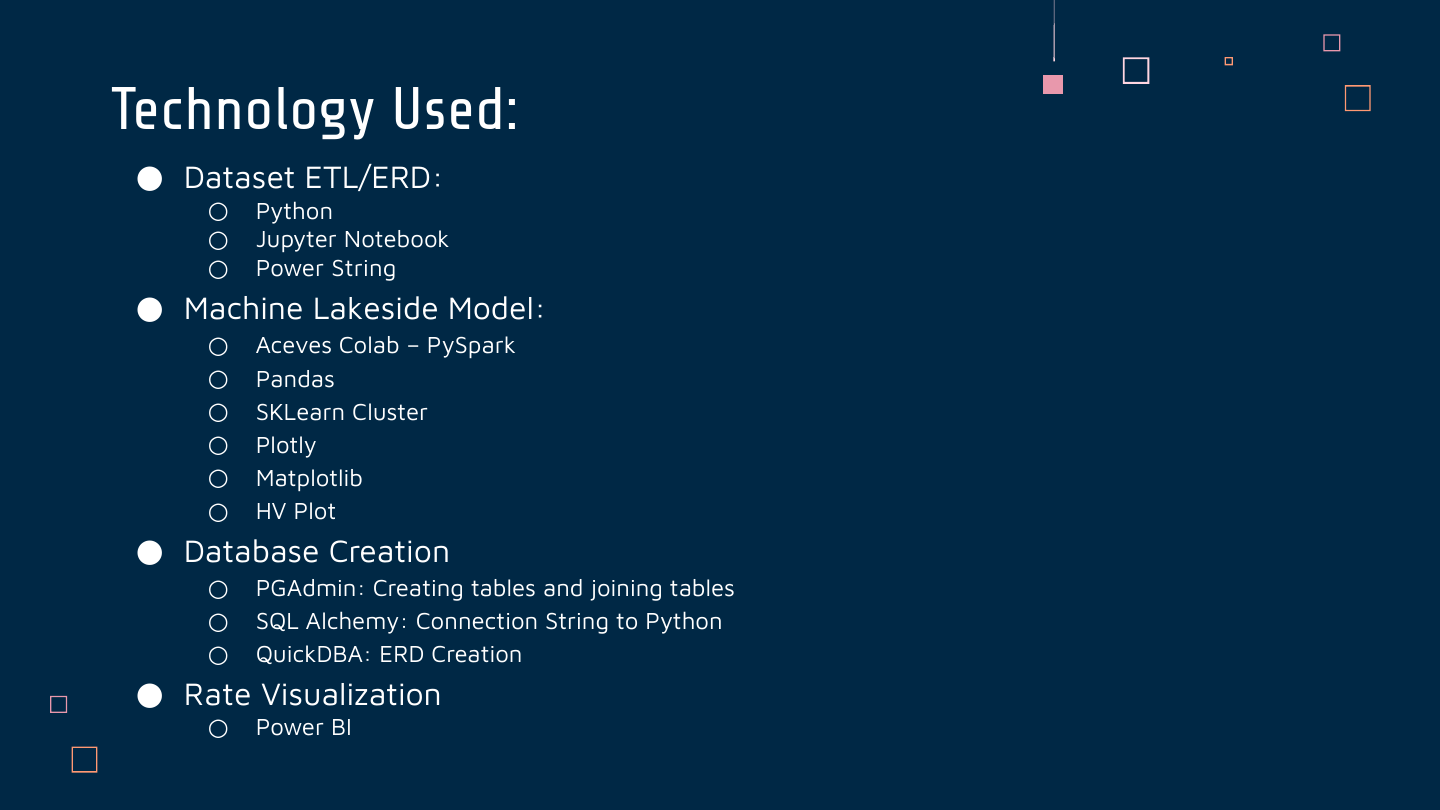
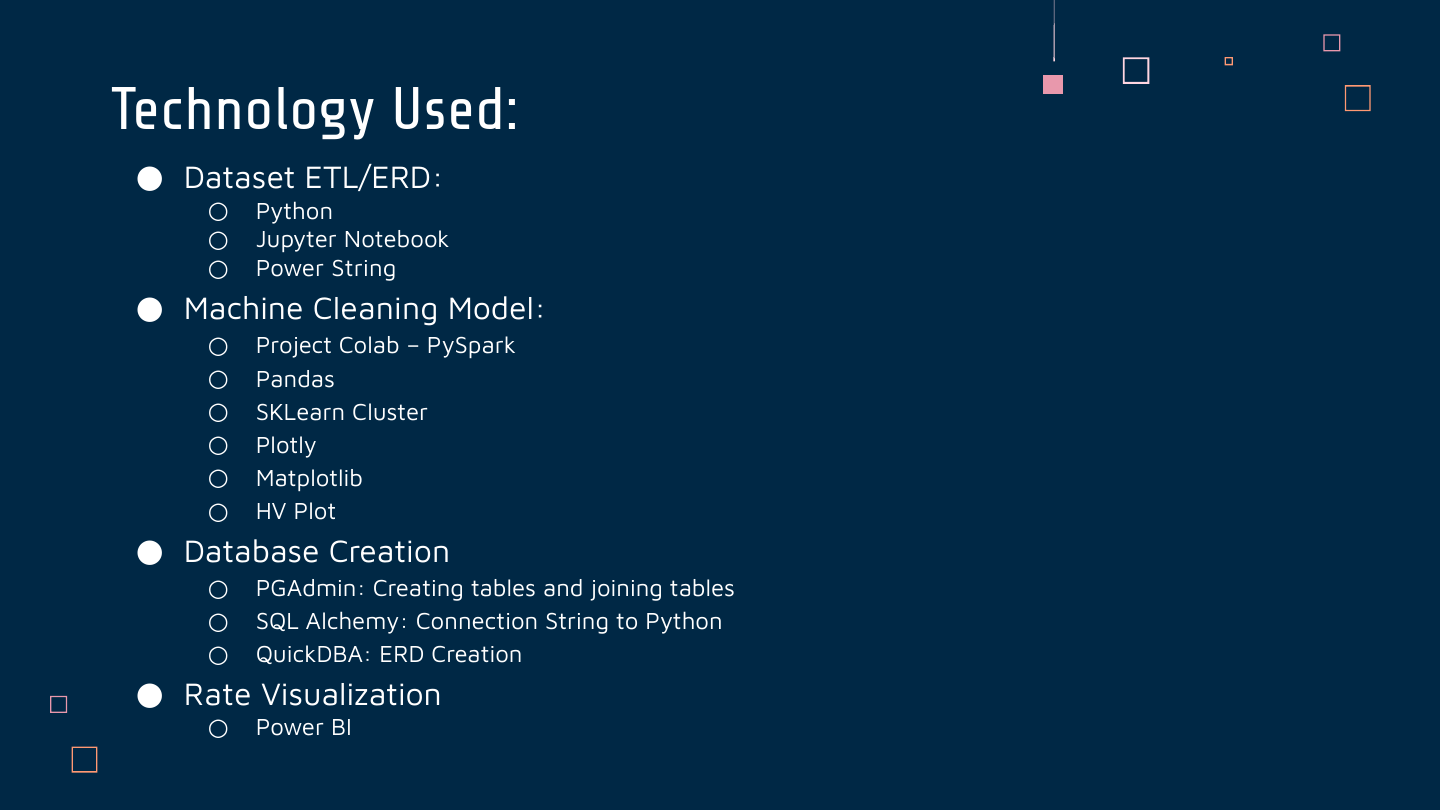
Lakeside: Lakeside -> Cleaning
Aceves: Aceves -> Project
